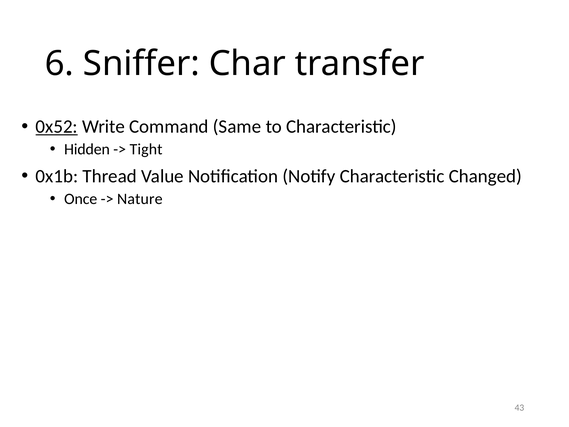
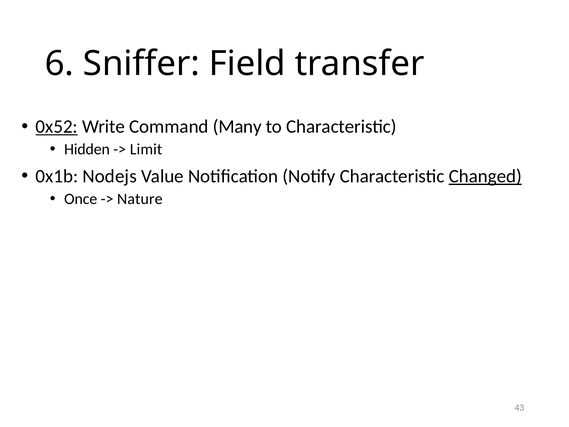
Char: Char -> Field
Same: Same -> Many
Tight: Tight -> Limit
Thread: Thread -> Nodejs
Changed underline: none -> present
